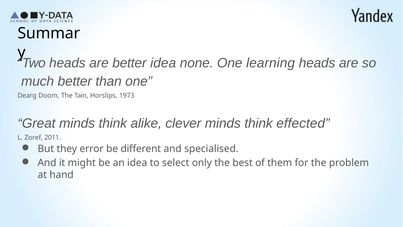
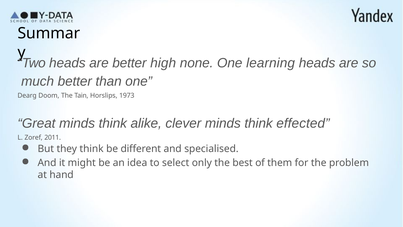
better idea: idea -> high
they error: error -> think
